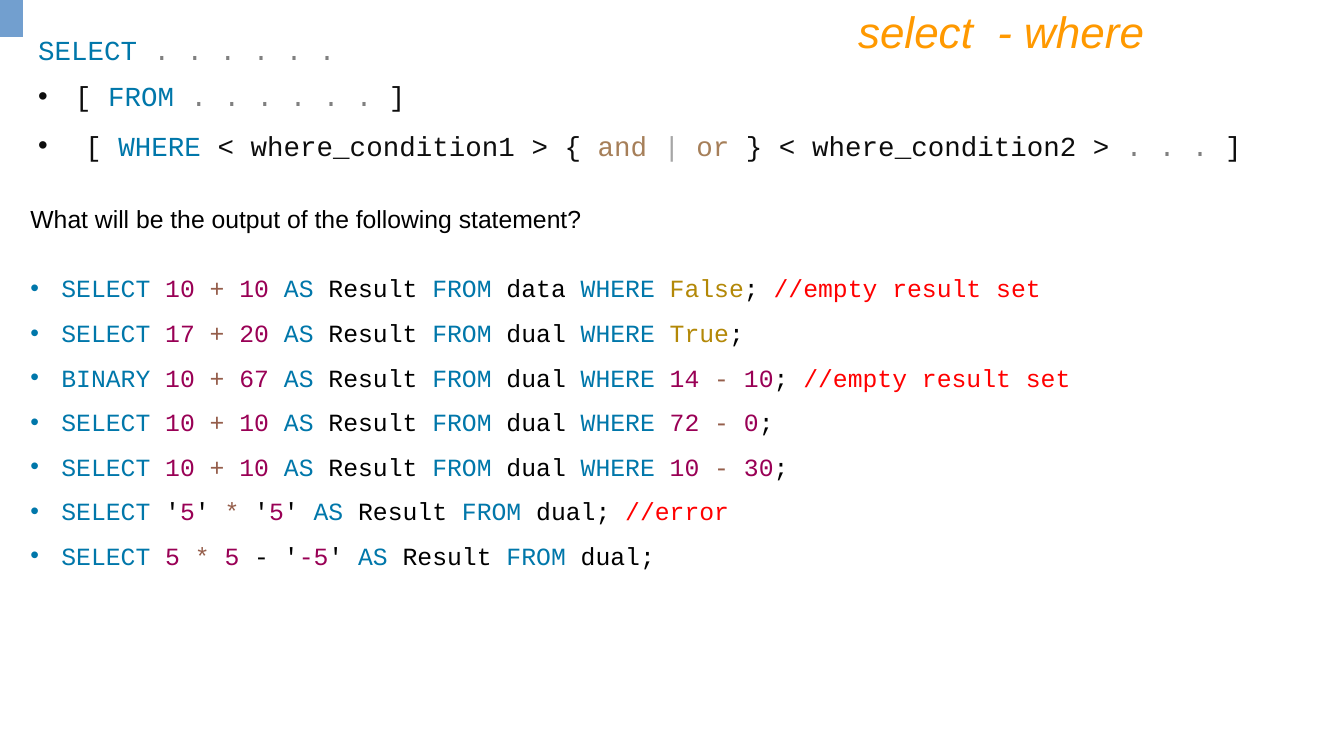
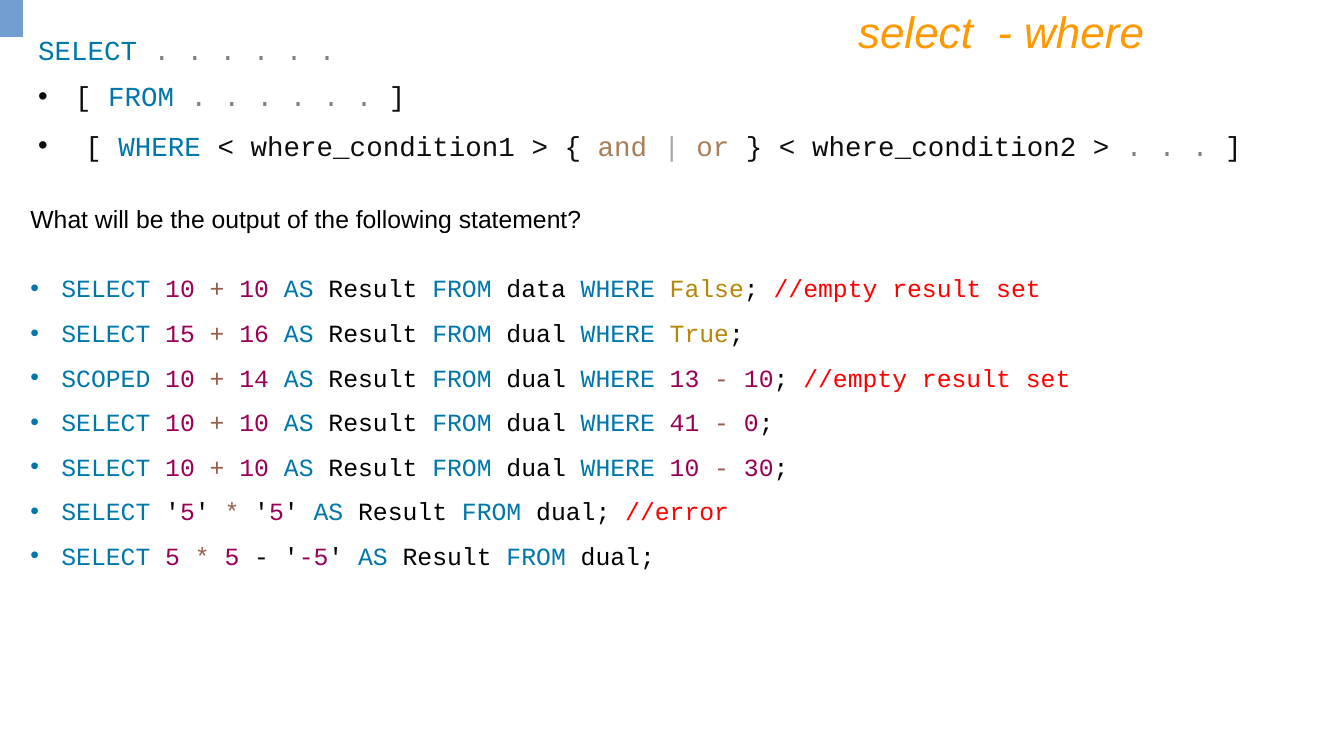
17: 17 -> 15
20: 20 -> 16
BINARY: BINARY -> SCOPED
67: 67 -> 14
14: 14 -> 13
72: 72 -> 41
